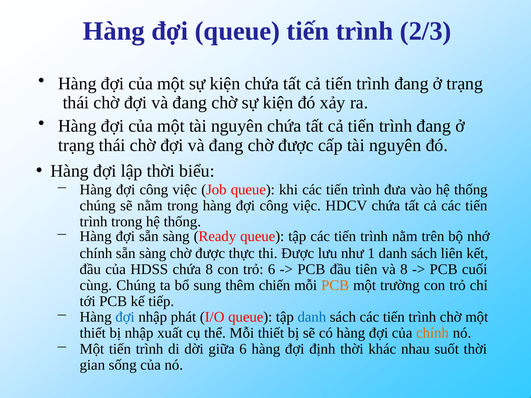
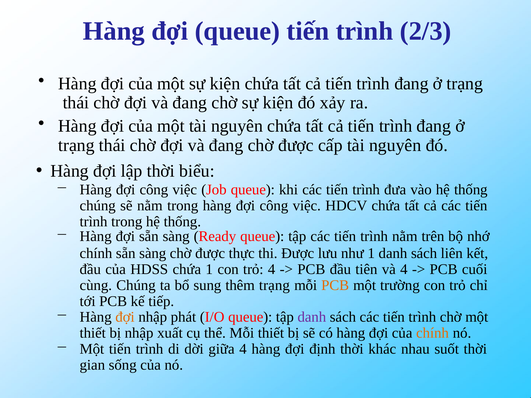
chứa 8: 8 -> 1
trỏ 6: 6 -> 4
và 8: 8 -> 4
thêm chiến: chiến -> trạng
đợi at (125, 317) colour: blue -> orange
danh at (312, 317) colour: blue -> purple
giữa 6: 6 -> 4
